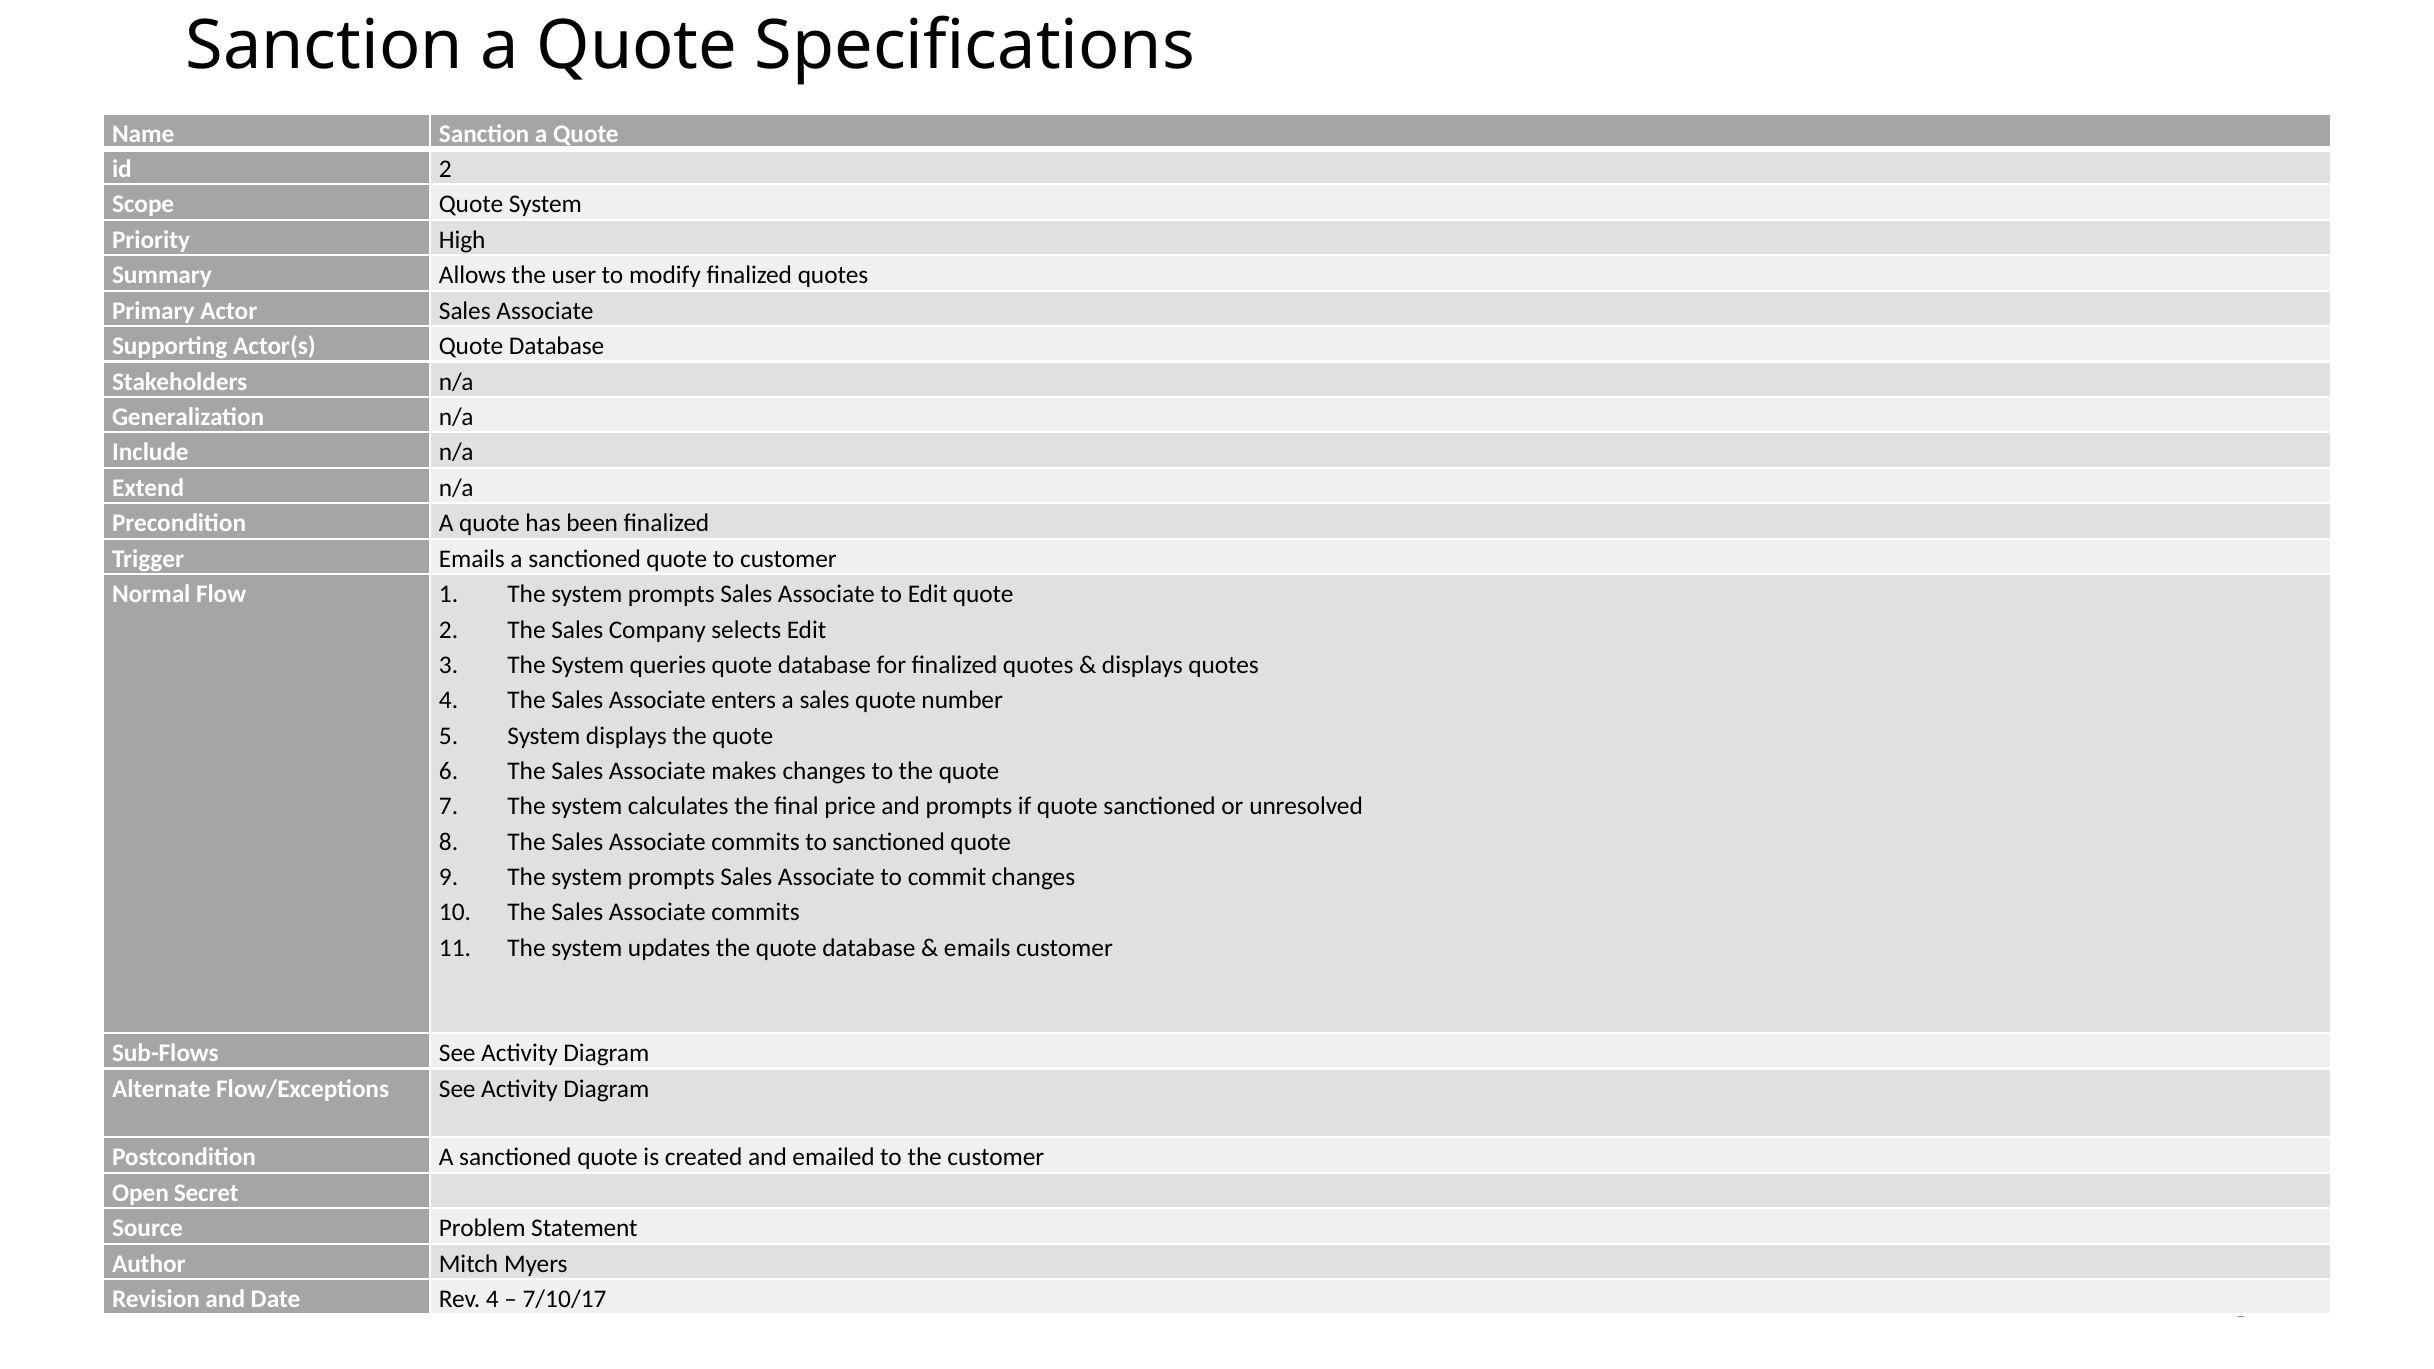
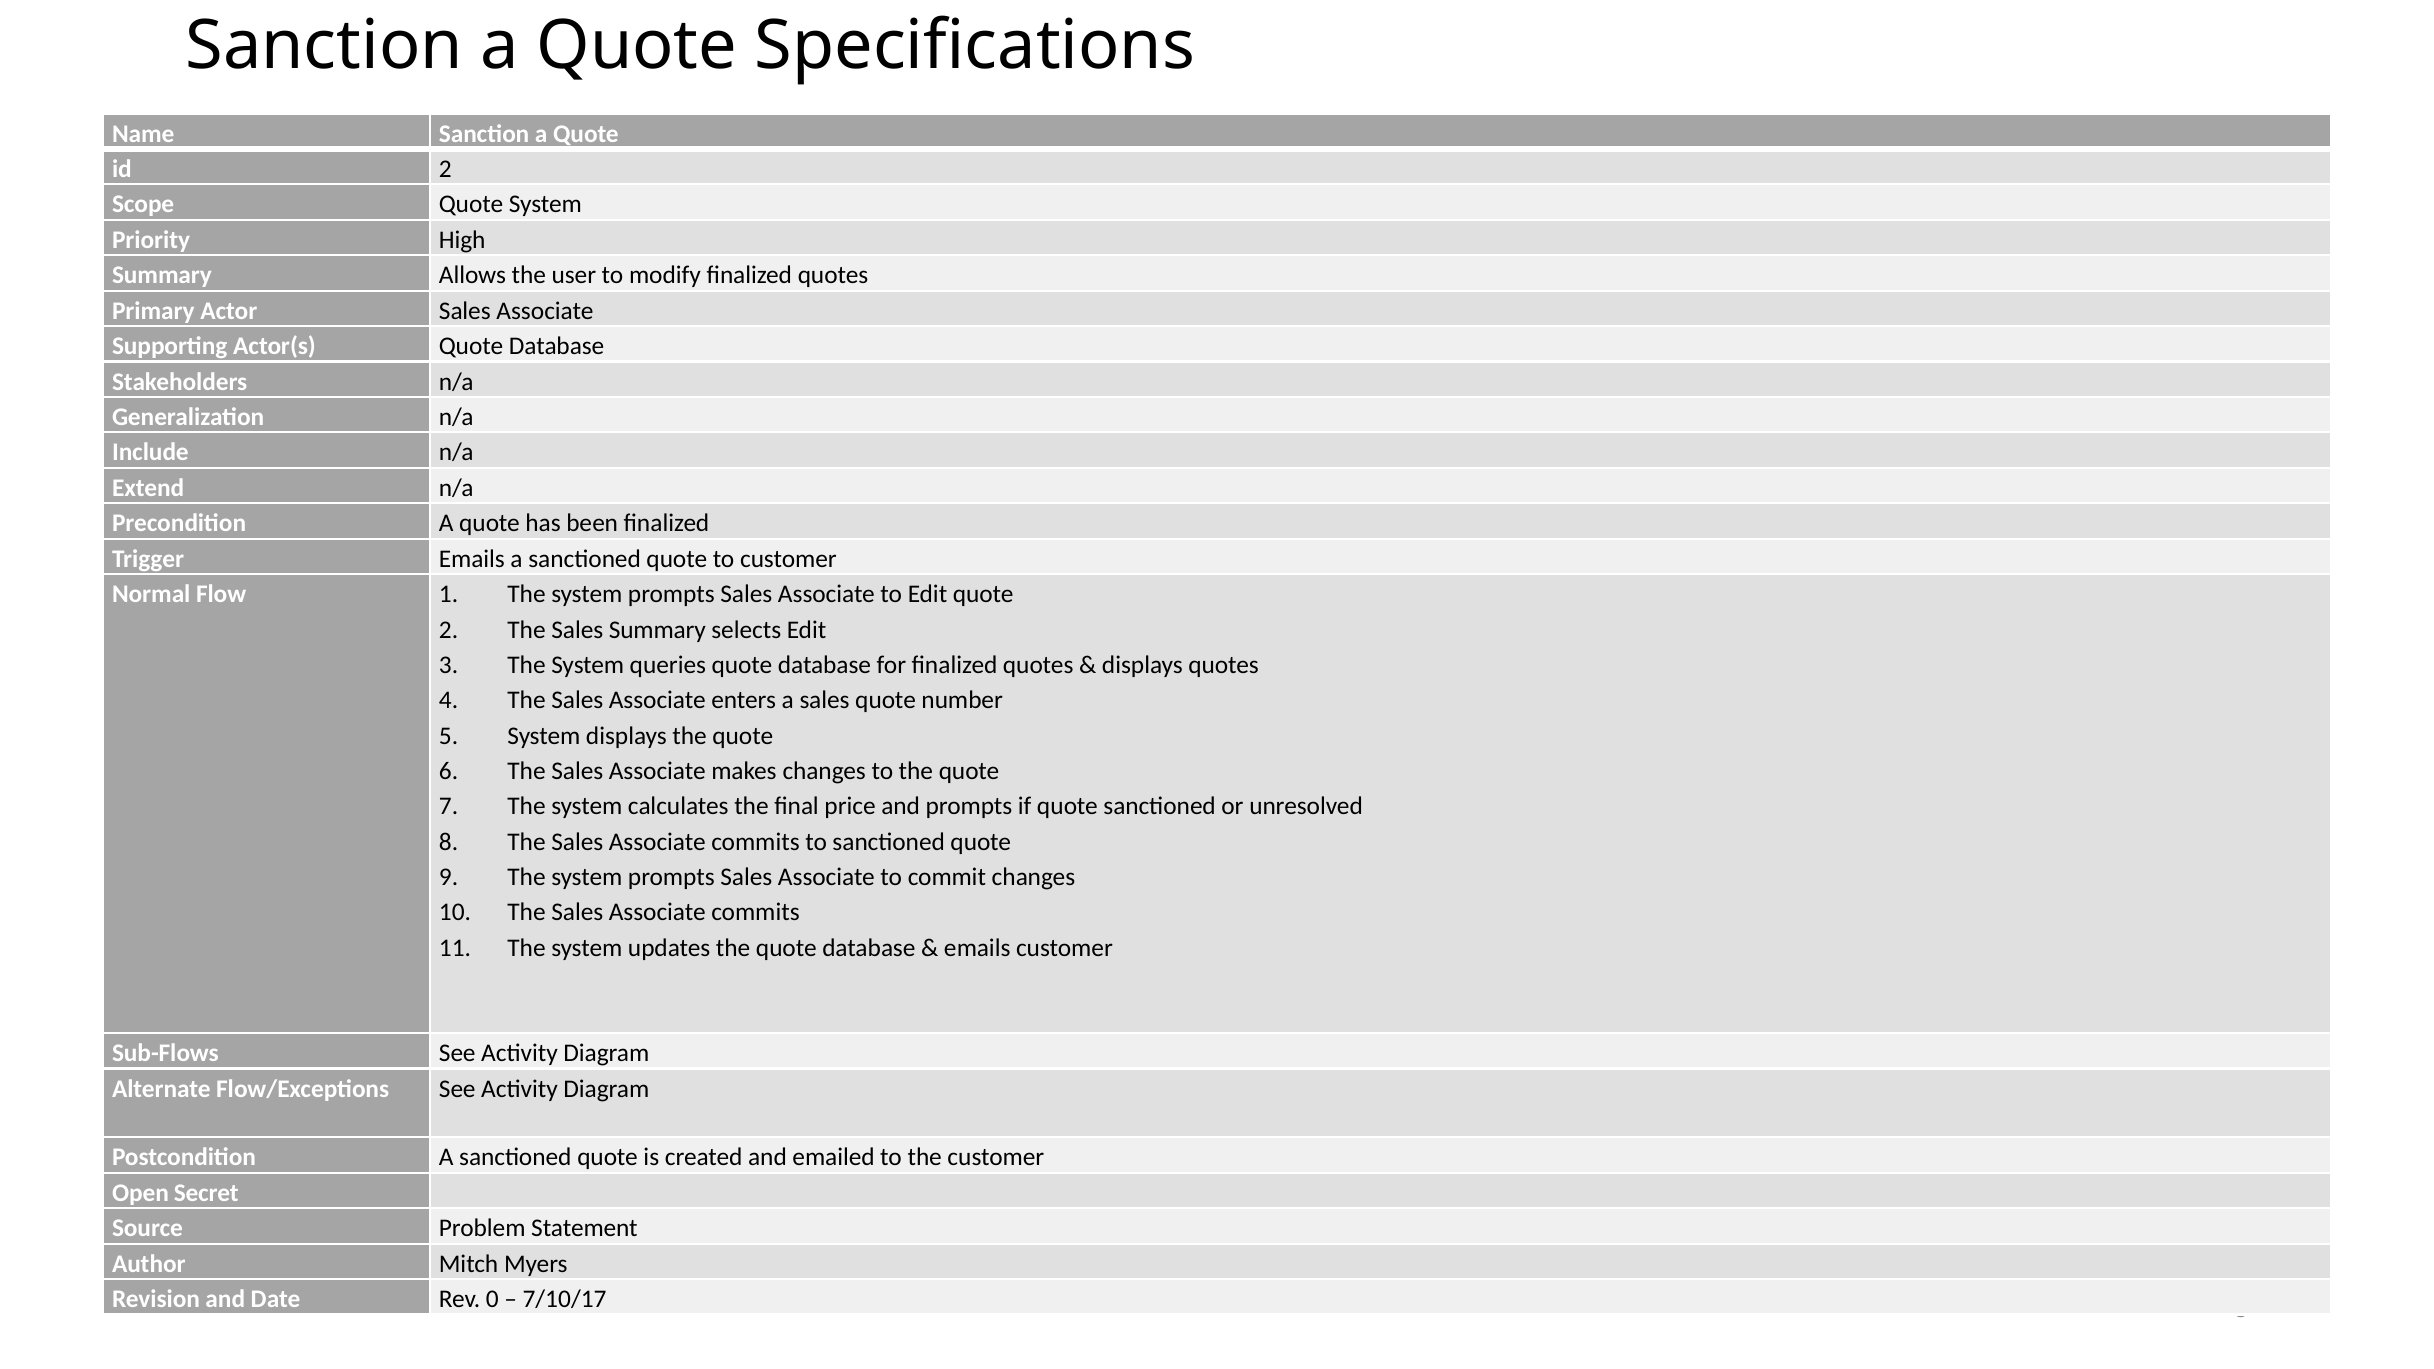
Sales Company: Company -> Summary
Rev 4: 4 -> 0
